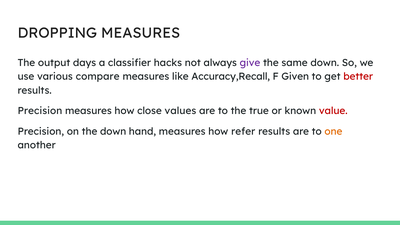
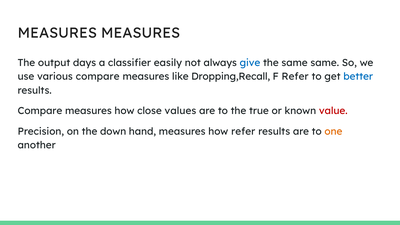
DROPPING at (57, 33): DROPPING -> MEASURES
hacks: hacks -> easily
give colour: purple -> blue
same down: down -> same
Accuracy,Recall: Accuracy,Recall -> Dropping,Recall
F Given: Given -> Refer
better colour: red -> blue
Precision at (40, 111): Precision -> Compare
